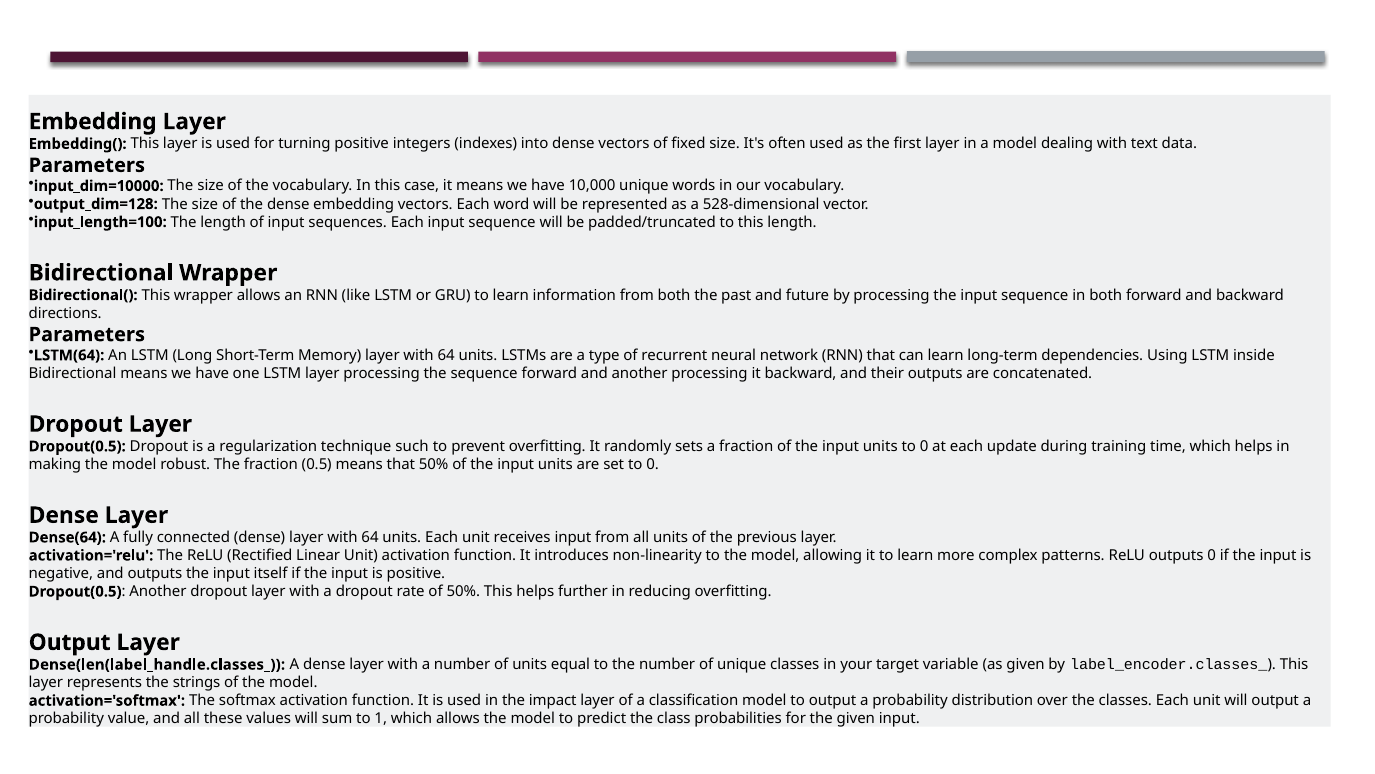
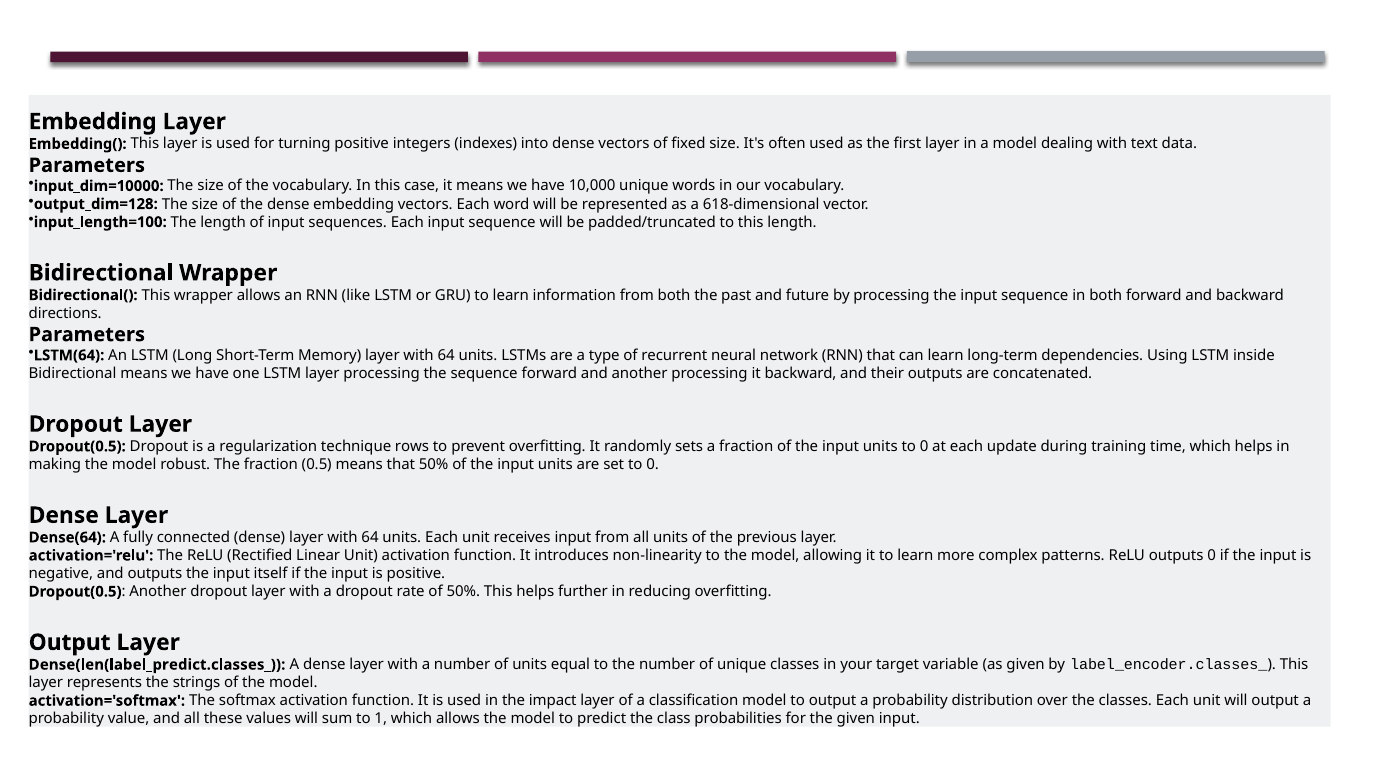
528-dimensional: 528-dimensional -> 618-dimensional
such: such -> rows
Dense(len(label_handle.classes_: Dense(len(label_handle.classes_ -> Dense(len(label_predict.classes_
